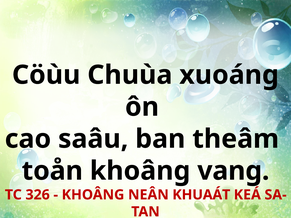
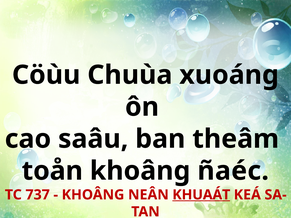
vang: vang -> ñaéc
326: 326 -> 737
KHUAÁT underline: none -> present
